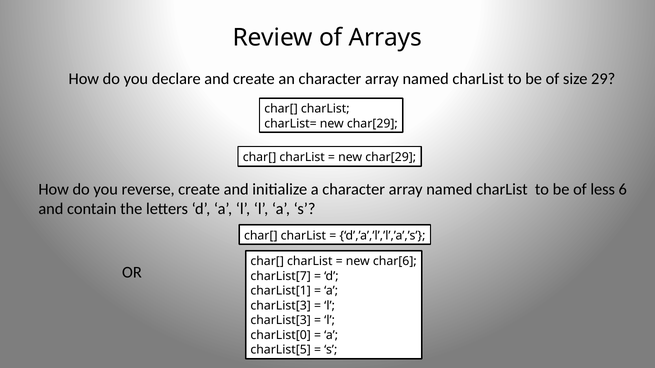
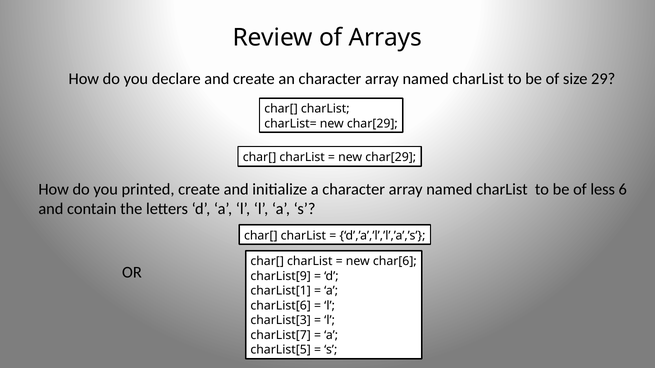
reverse: reverse -> printed
charList[7: charList[7 -> charList[9
charList[3 at (281, 306): charList[3 -> charList[6
charList[0: charList[0 -> charList[7
